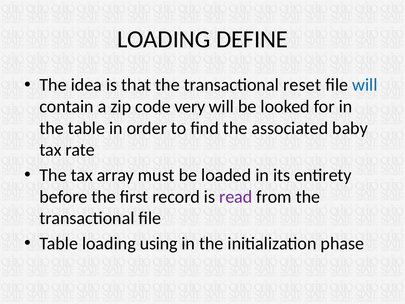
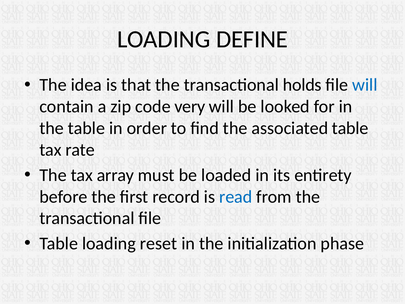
reset: reset -> holds
associated baby: baby -> table
read colour: purple -> blue
using: using -> reset
